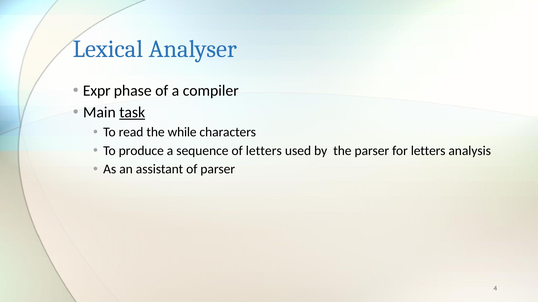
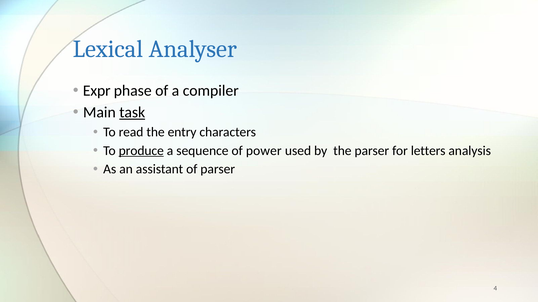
while: while -> entry
produce underline: none -> present
of letters: letters -> power
